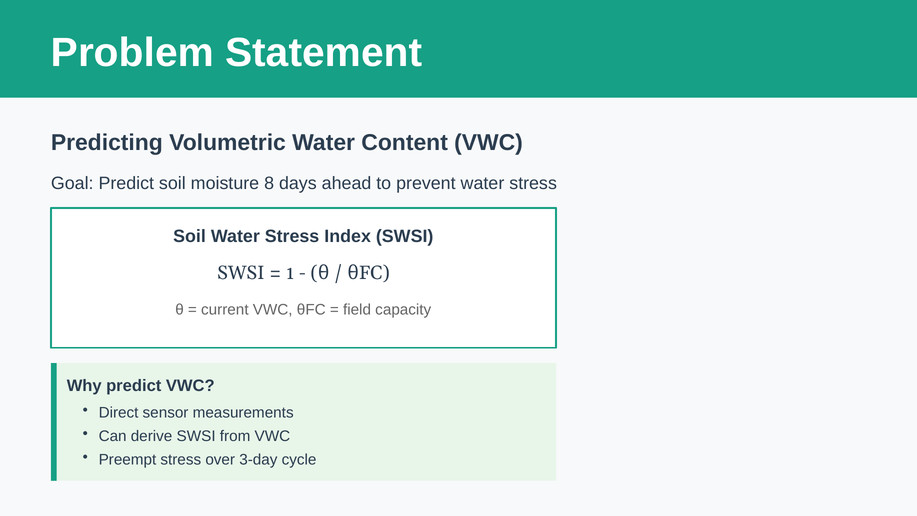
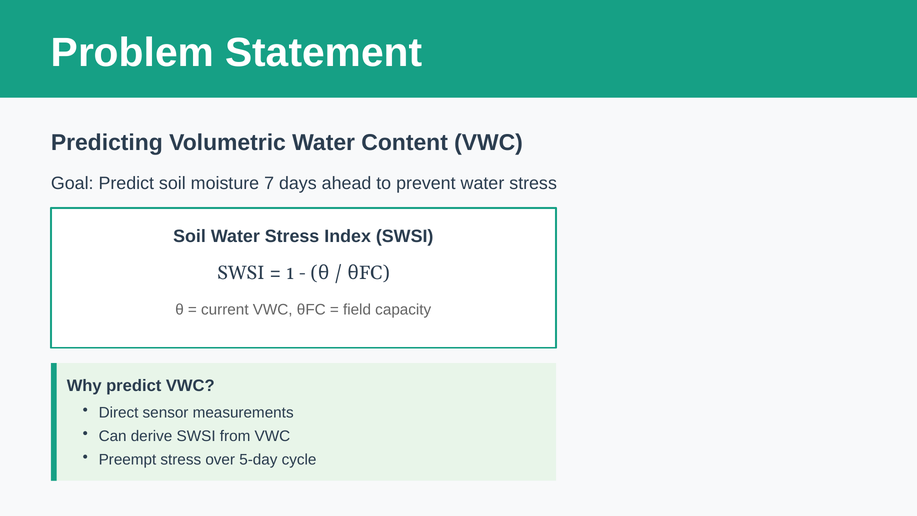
8: 8 -> 7
3-day: 3-day -> 5-day
